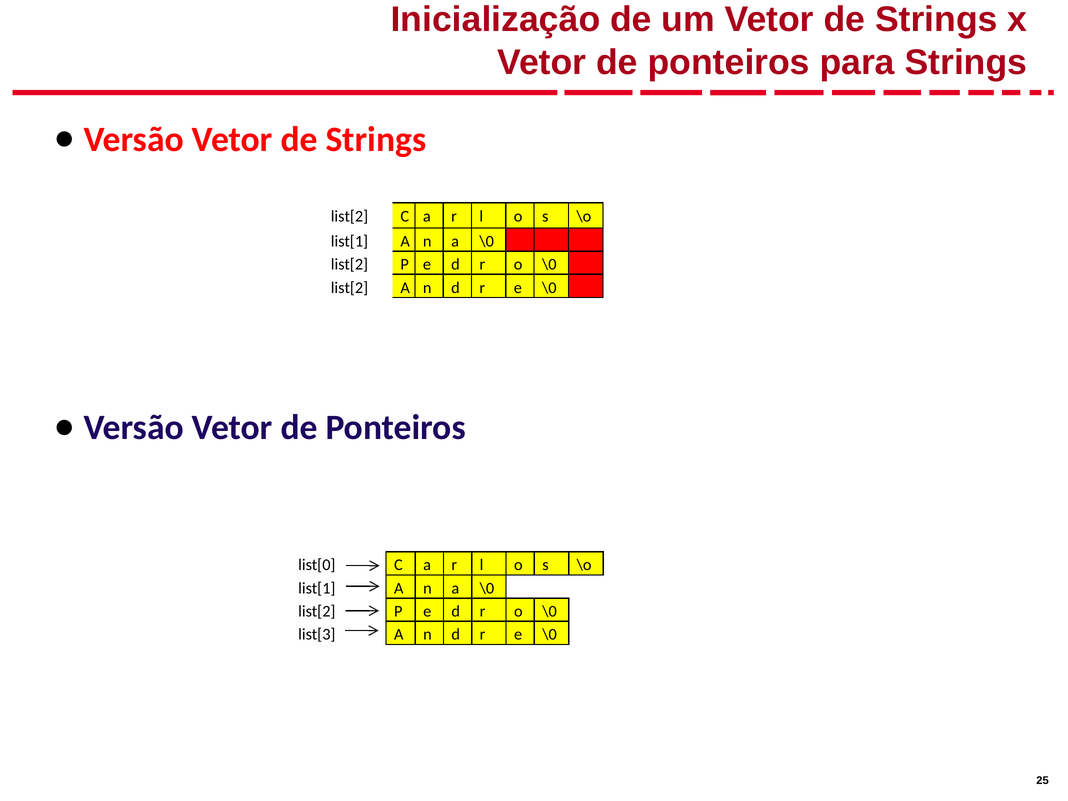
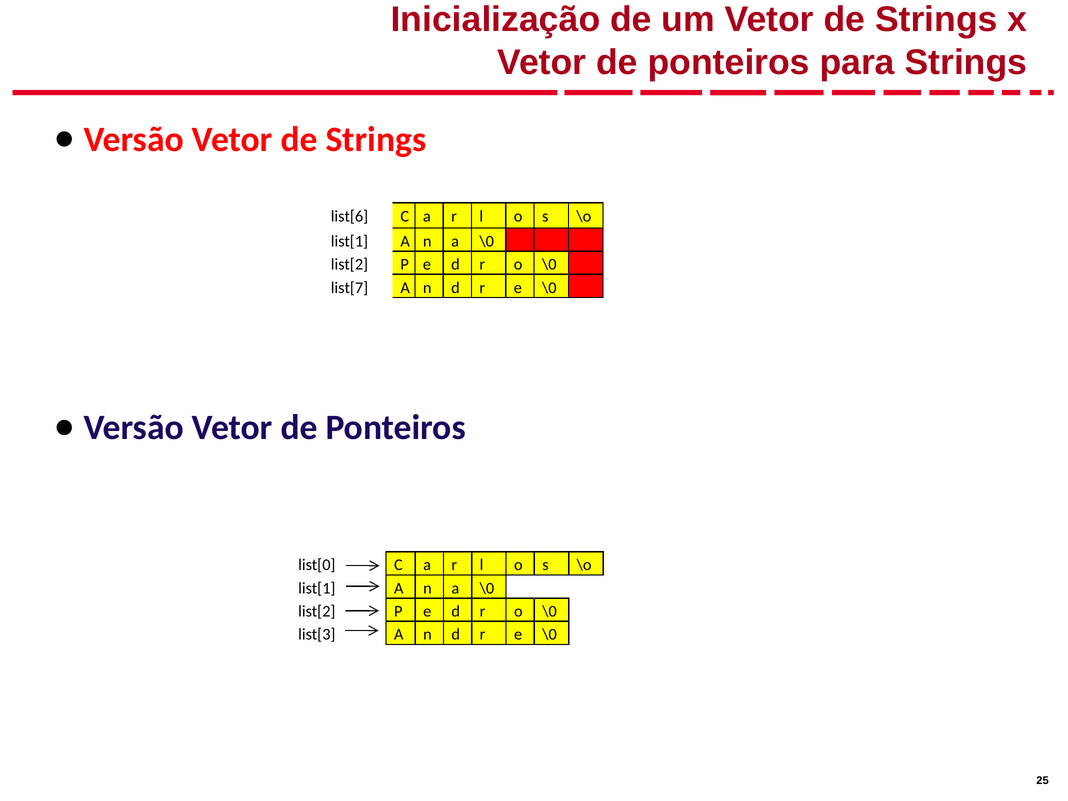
list[2 at (349, 216): list[2 -> list[6
list[2 at (349, 288): list[2 -> list[7
